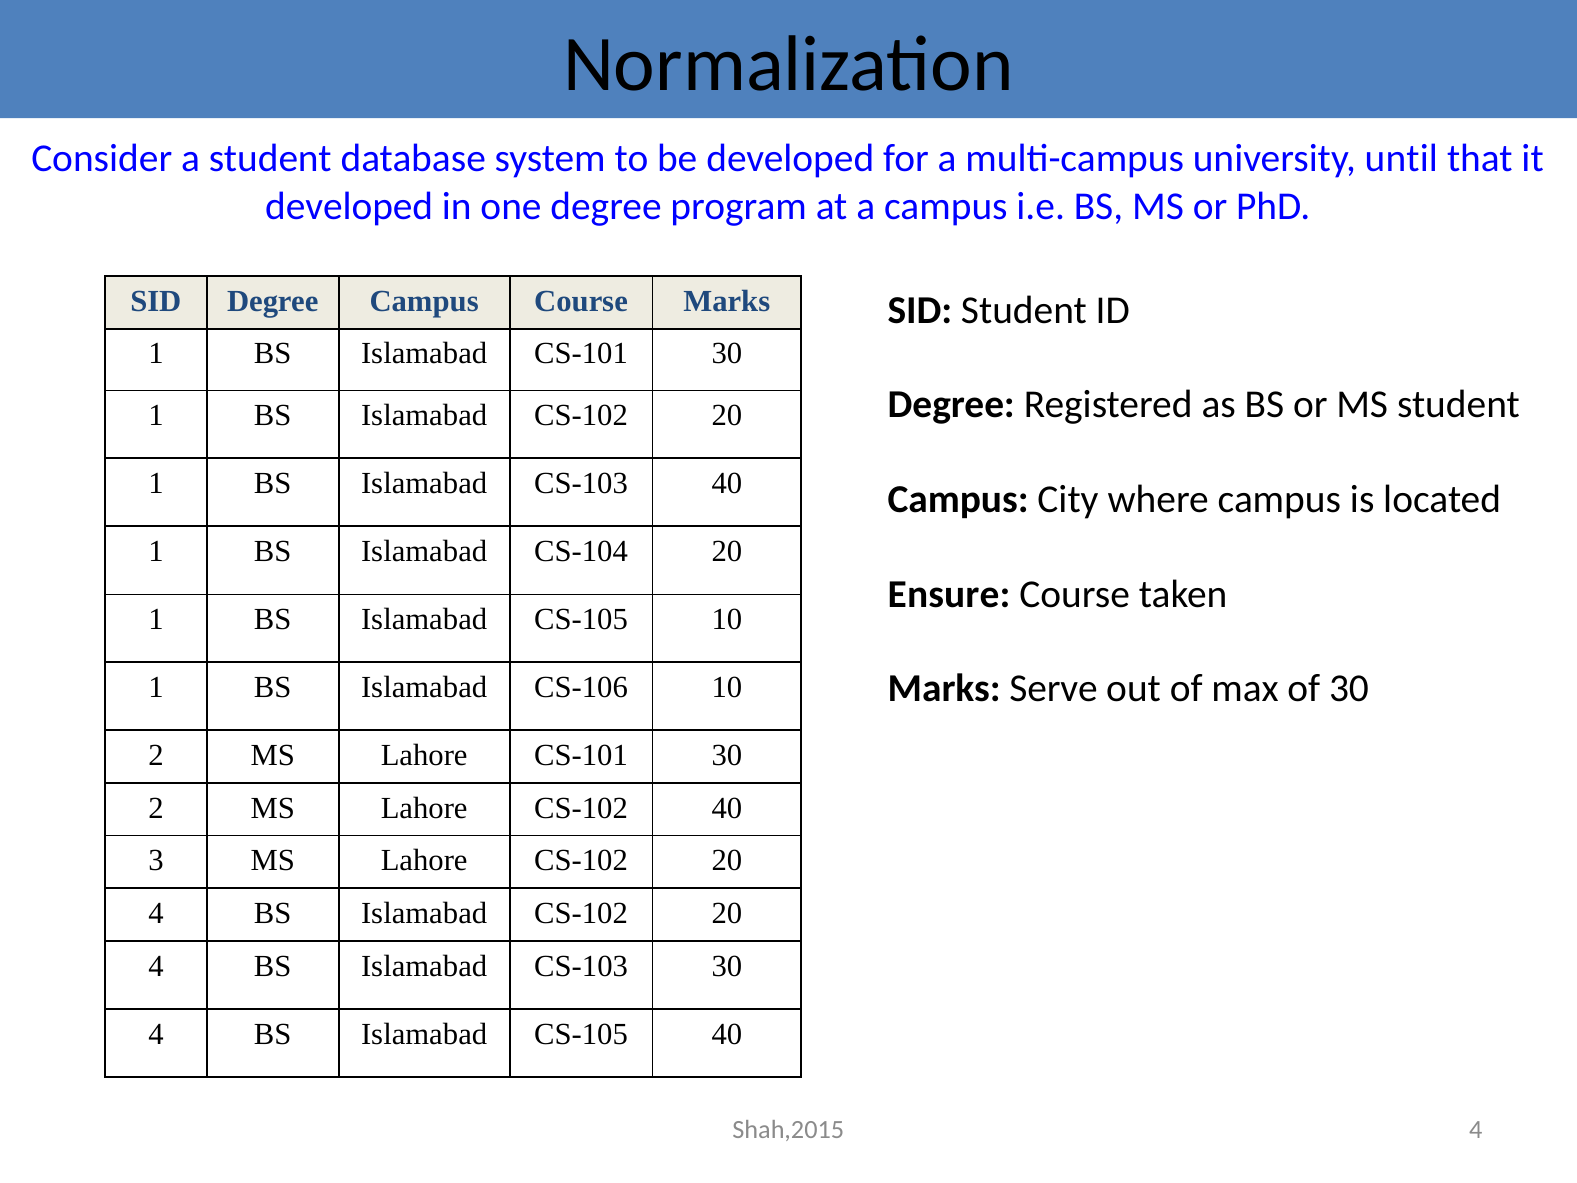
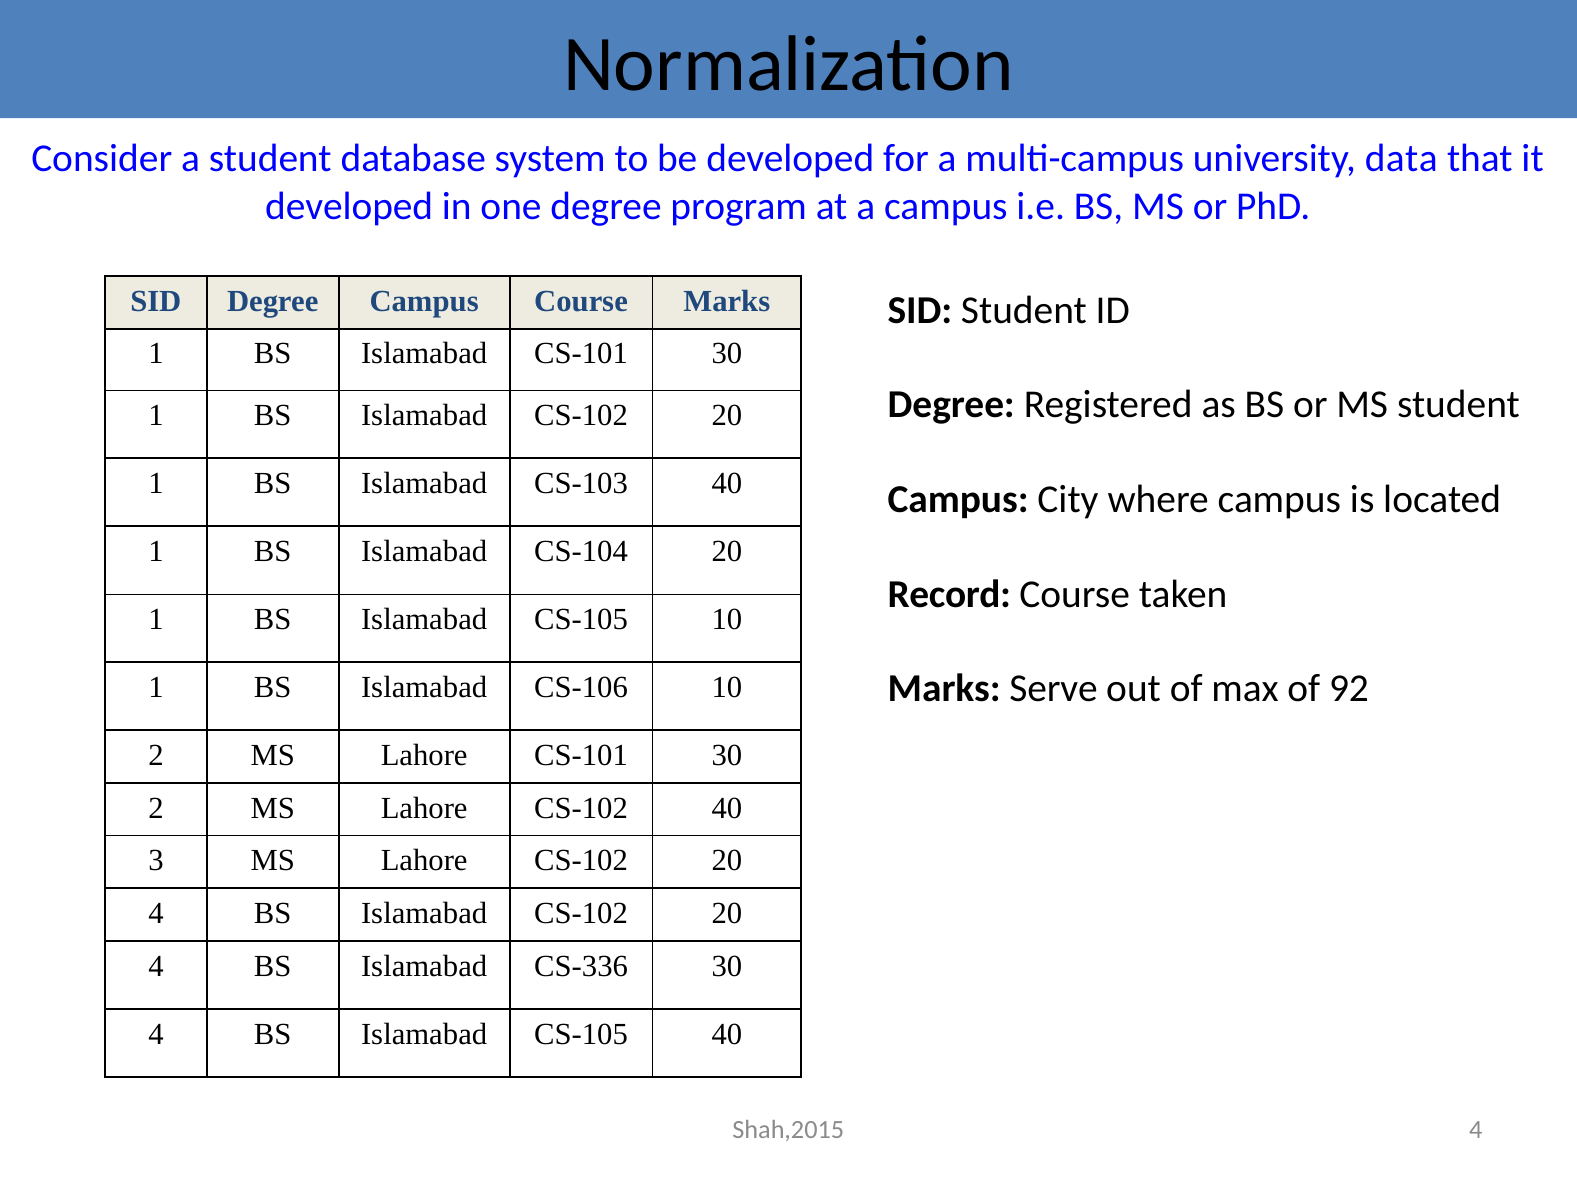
until: until -> data
Ensure: Ensure -> Record
of 30: 30 -> 92
4 BS Islamabad CS-103: CS-103 -> CS-336
